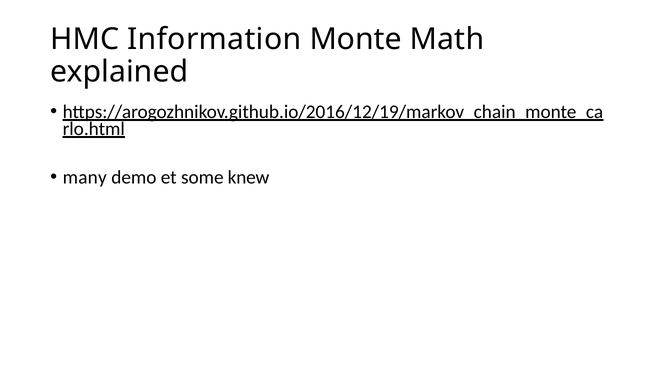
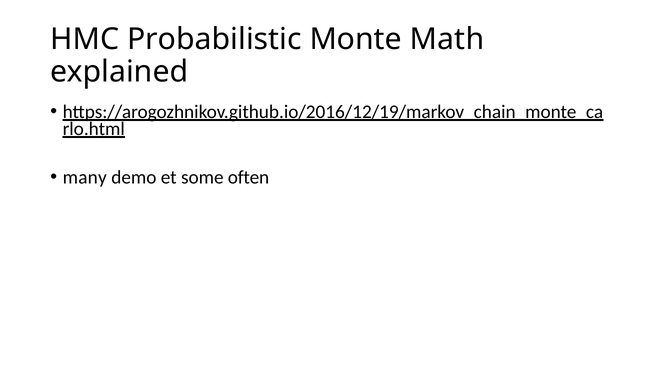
Information: Information -> Probabilistic
knew: knew -> often
